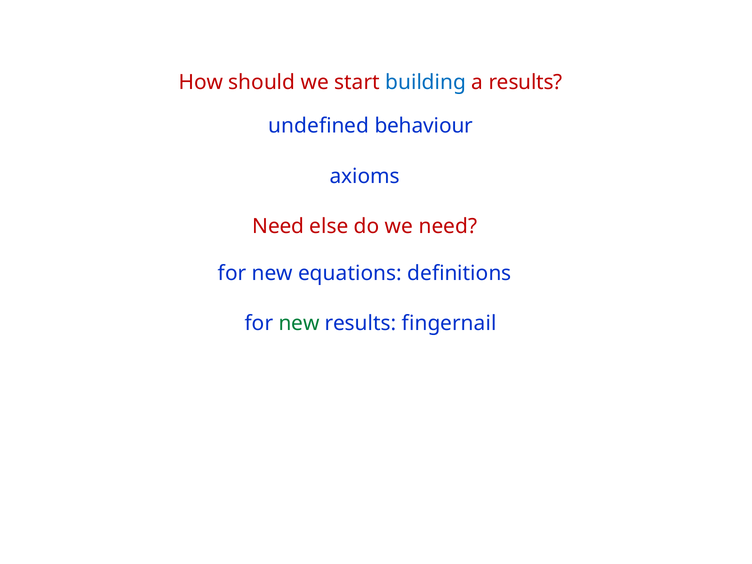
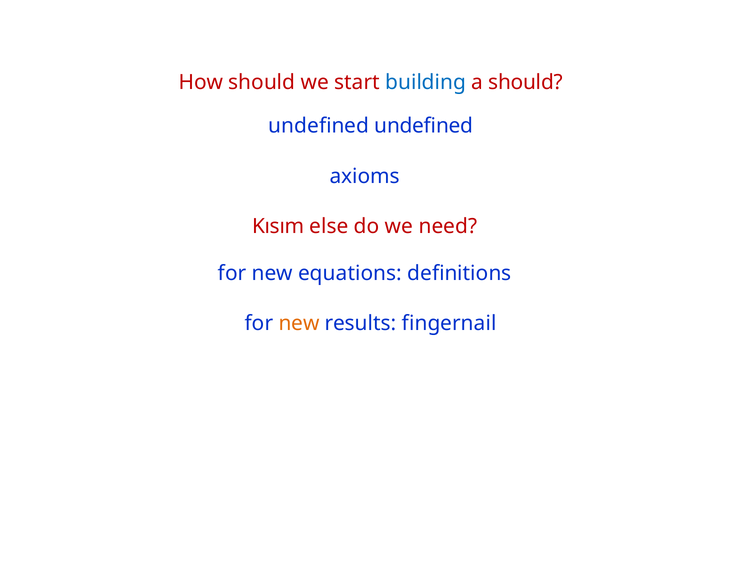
a results: results -> should
undefined behaviour: behaviour -> undefined
Need at (278, 226): Need -> Kısım
new at (299, 323) colour: green -> orange
